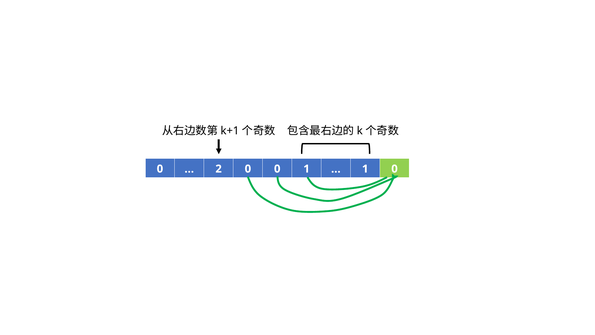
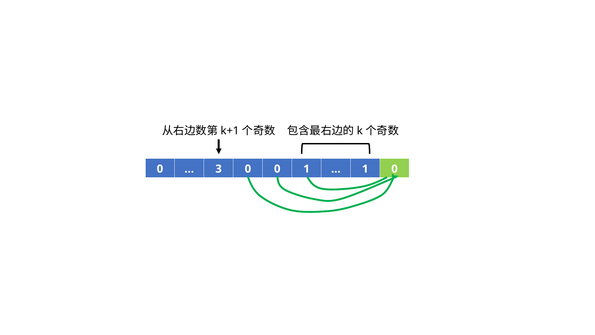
2: 2 -> 3
